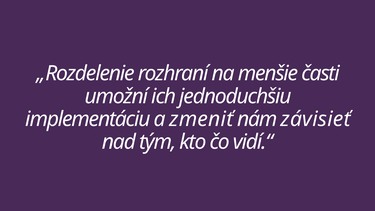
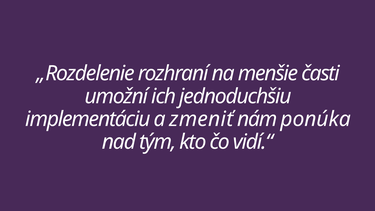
závisieť: závisieť -> ponúka
